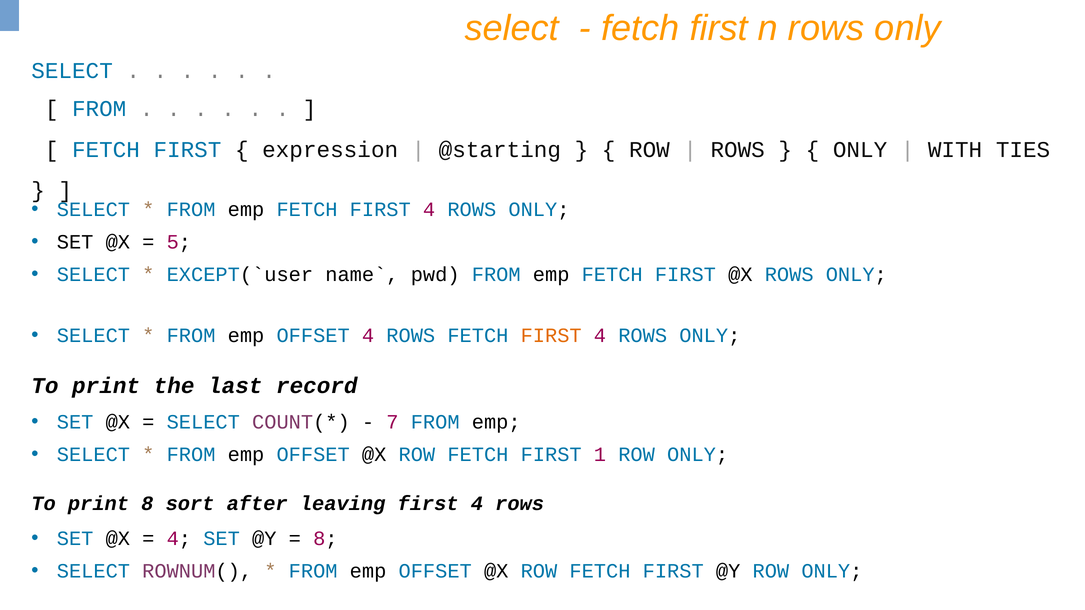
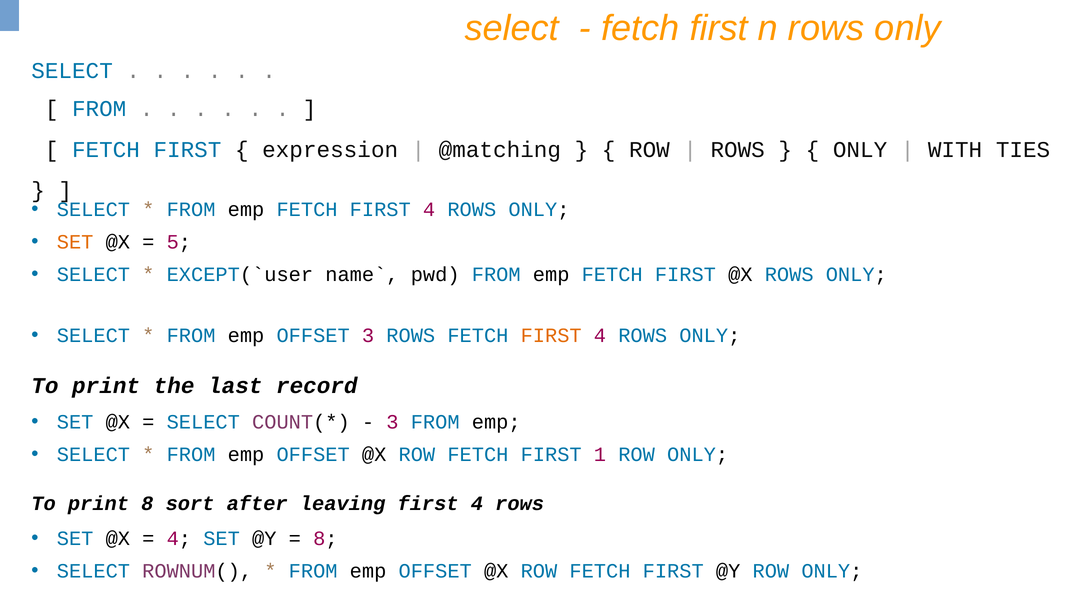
@starting: @starting -> @matching
SET at (75, 242) colour: black -> orange
OFFSET 4: 4 -> 3
7 at (392, 422): 7 -> 3
